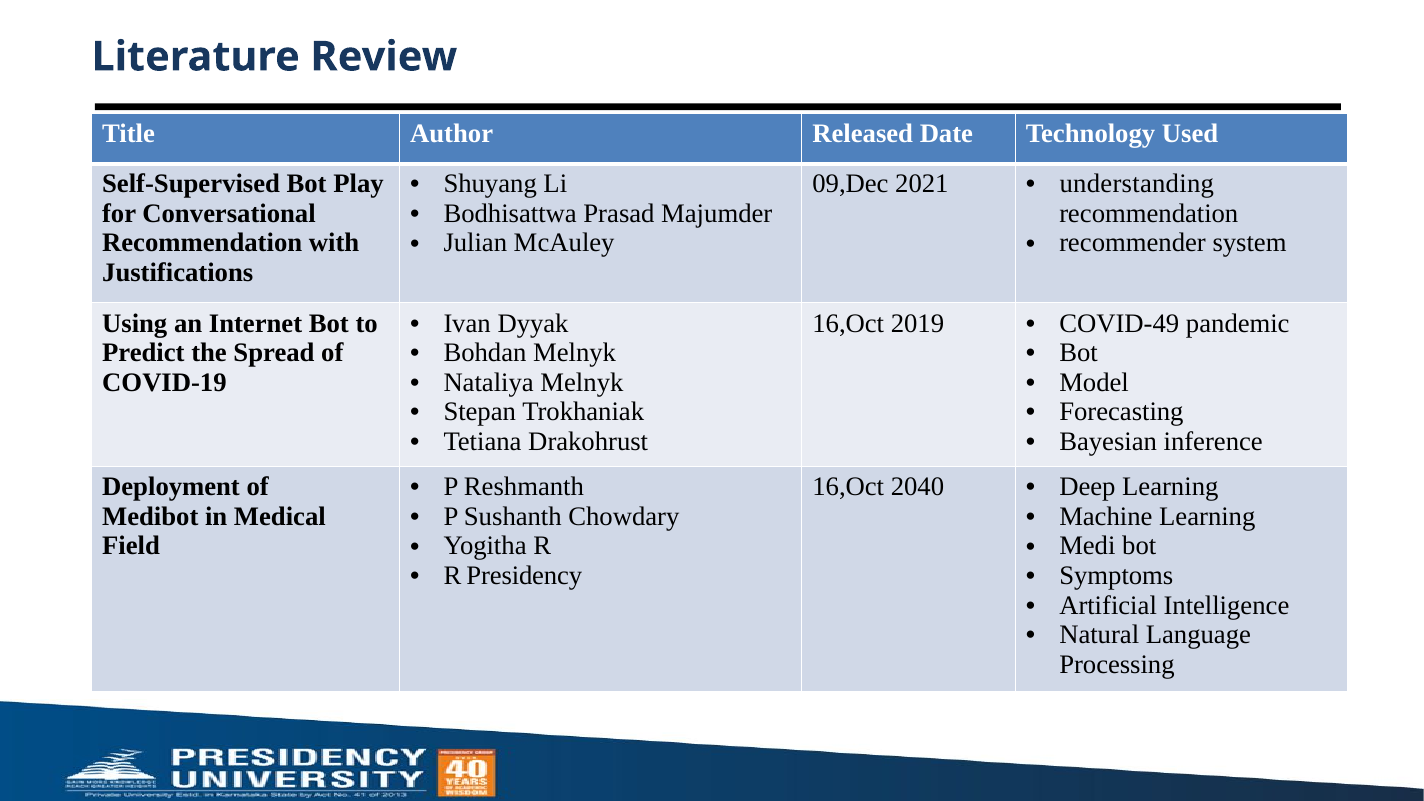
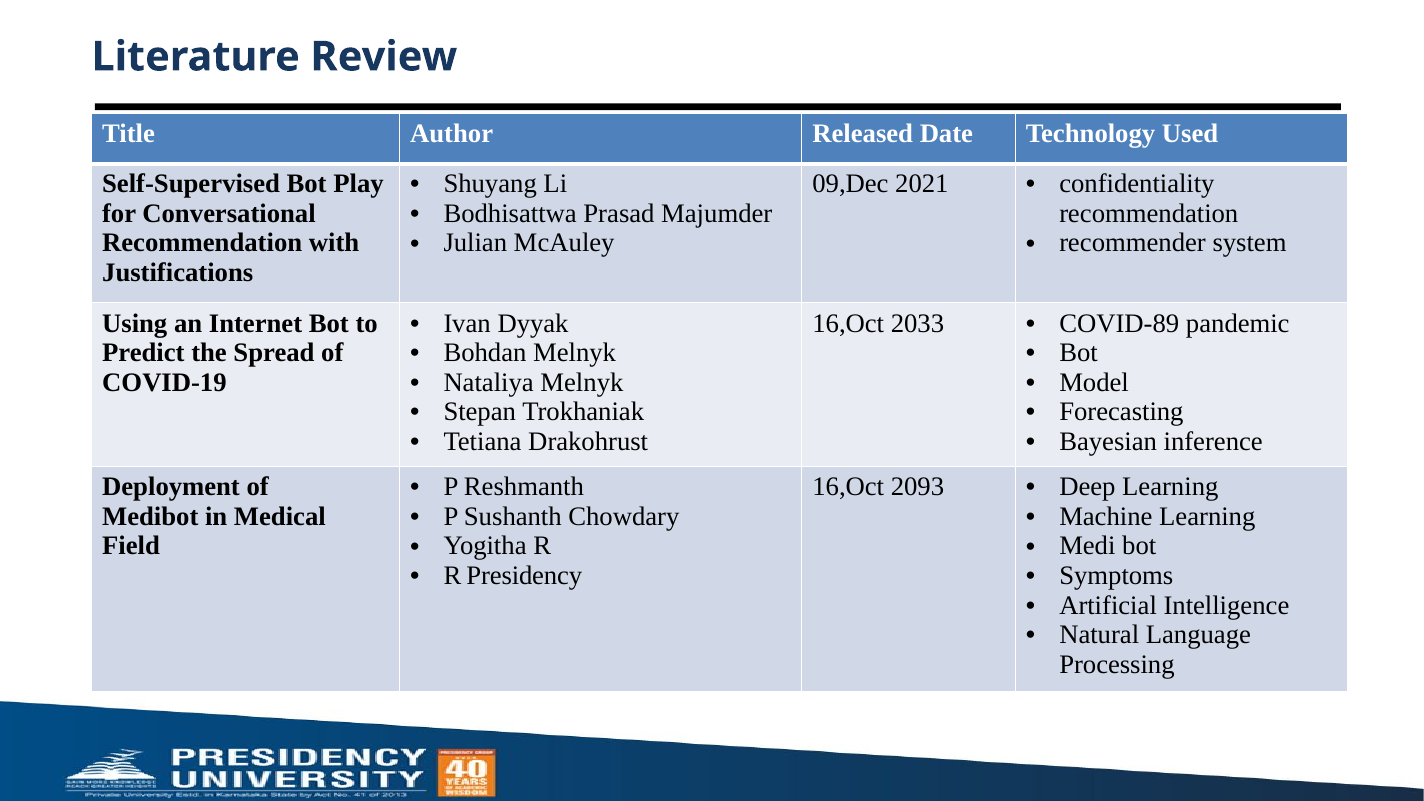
understanding: understanding -> confidentiality
2019: 2019 -> 2033
COVID-49: COVID-49 -> COVID-89
2040: 2040 -> 2093
